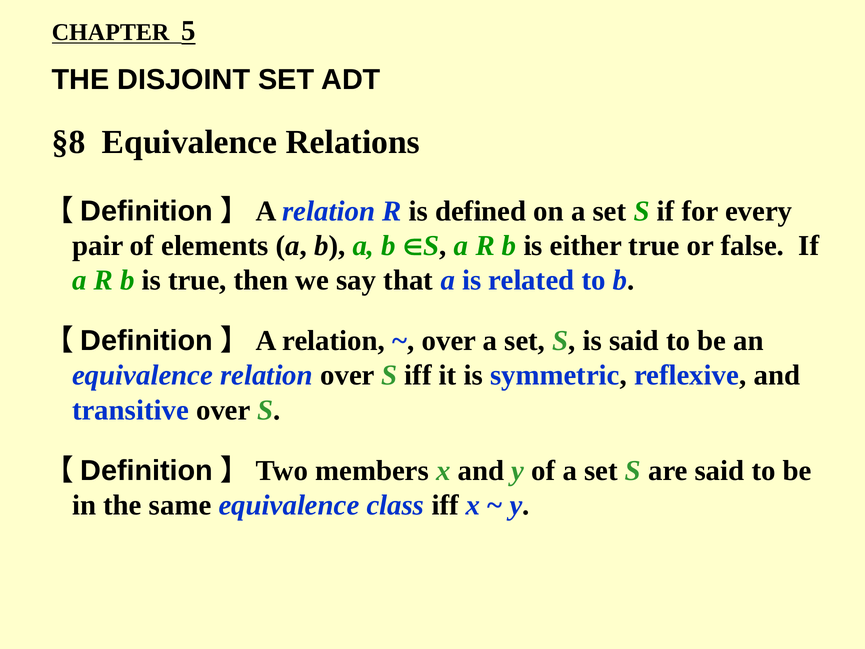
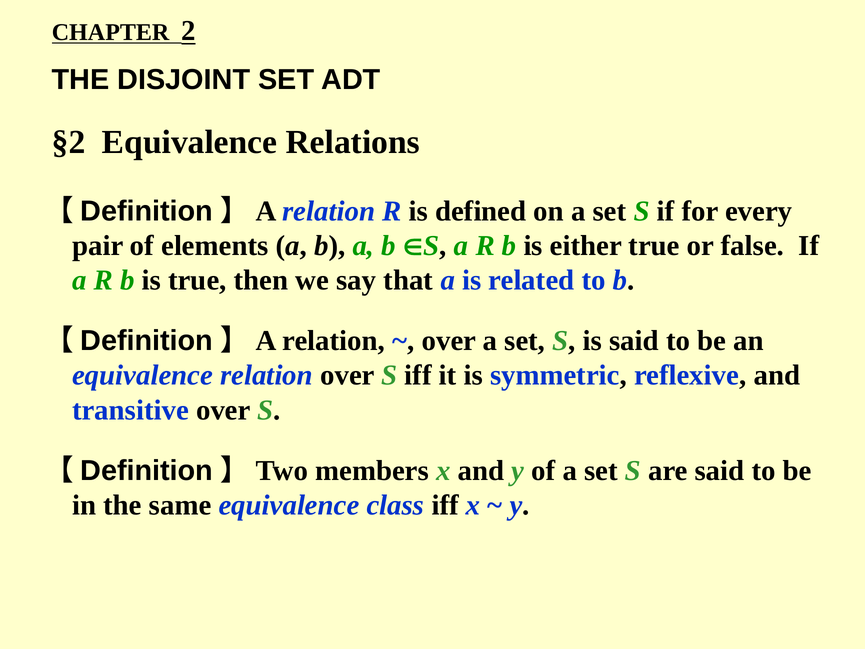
5: 5 -> 2
§8: §8 -> §2
